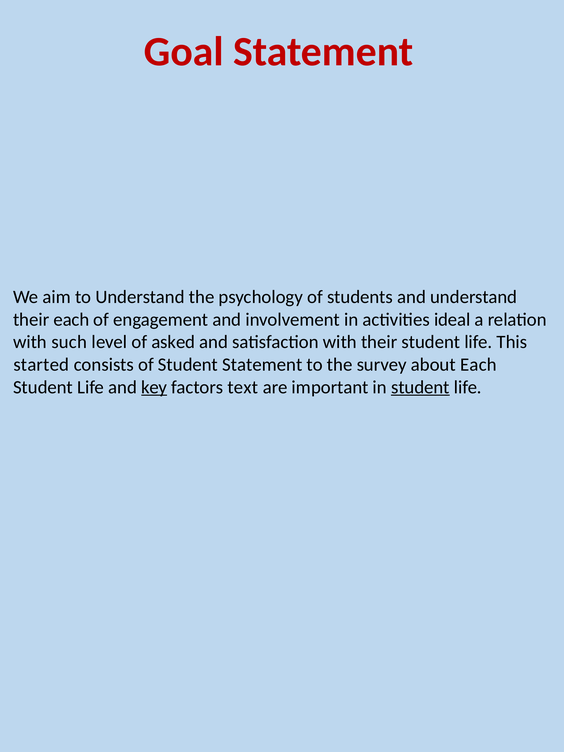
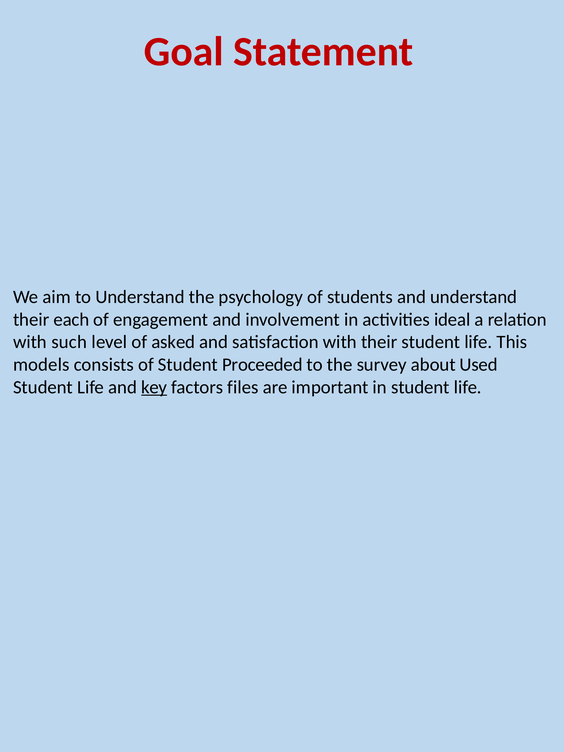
started: started -> models
Student Statement: Statement -> Proceeded
about Each: Each -> Used
text: text -> files
student at (420, 387) underline: present -> none
